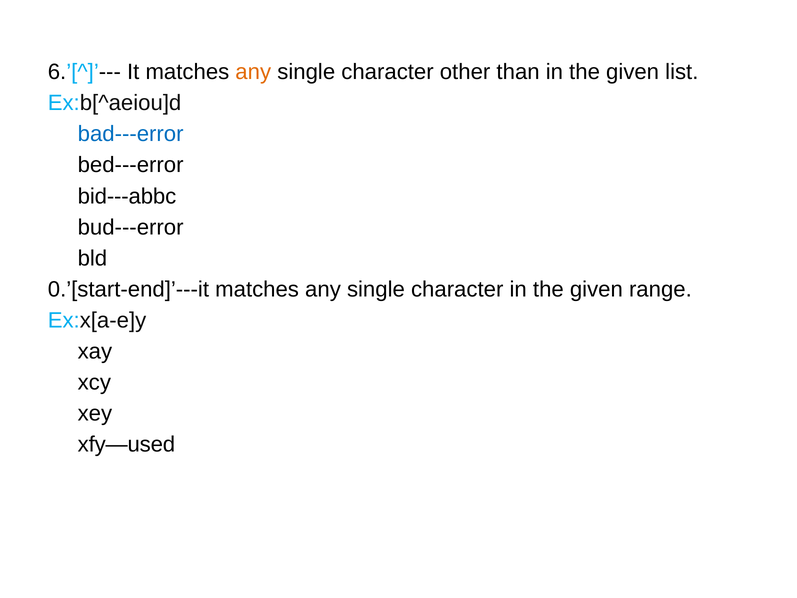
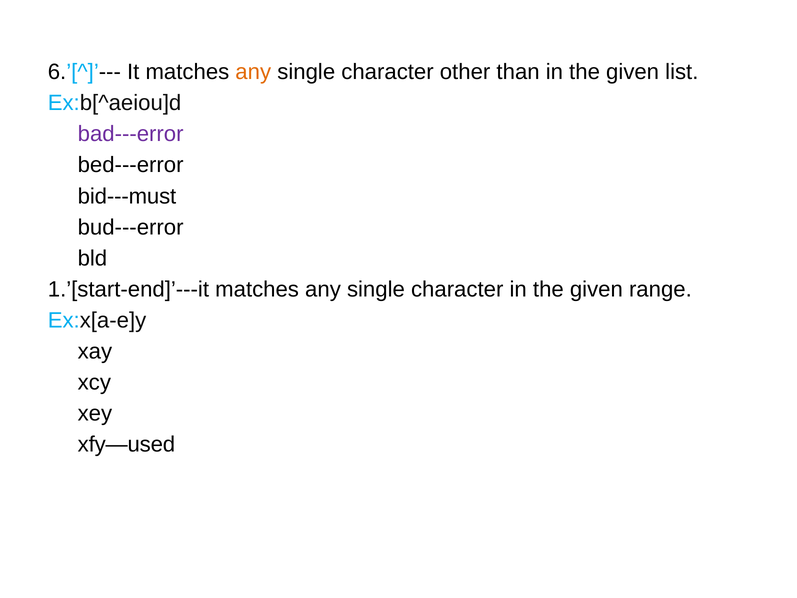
bad---error colour: blue -> purple
bid---abbc: bid---abbc -> bid---must
0.’[start-end]’---it: 0.’[start-end]’---it -> 1.’[start-end]’---it
